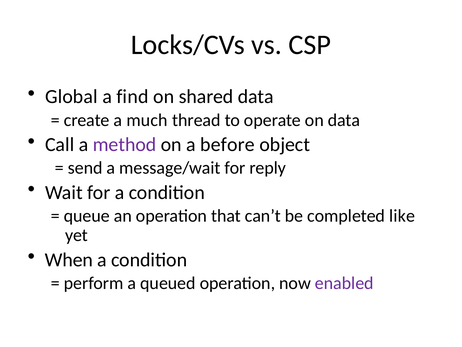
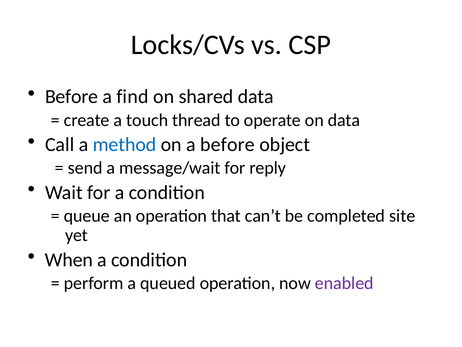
Global at (71, 96): Global -> Before
much: much -> touch
method colour: purple -> blue
like: like -> site
